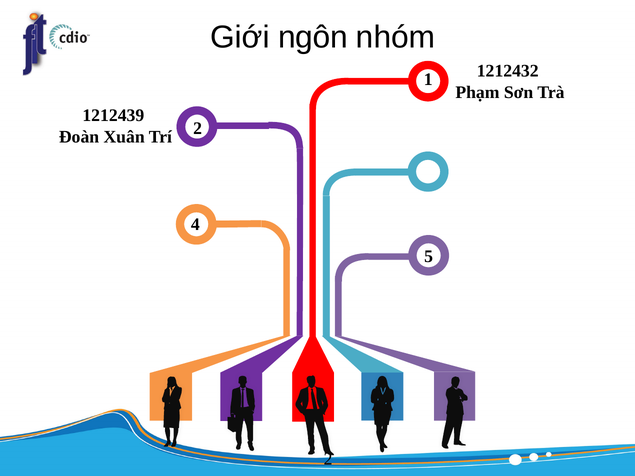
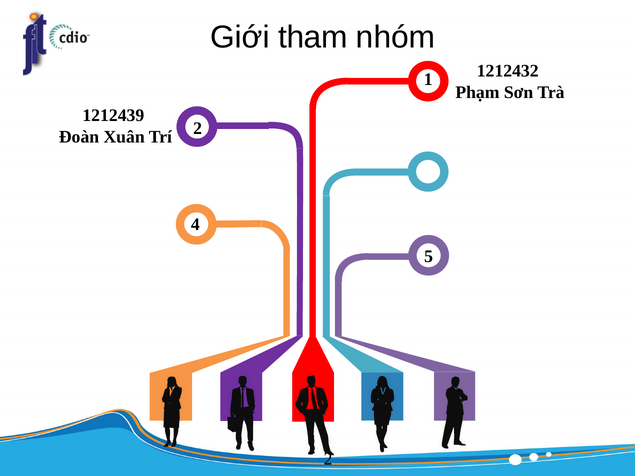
ngôn: ngôn -> tham
